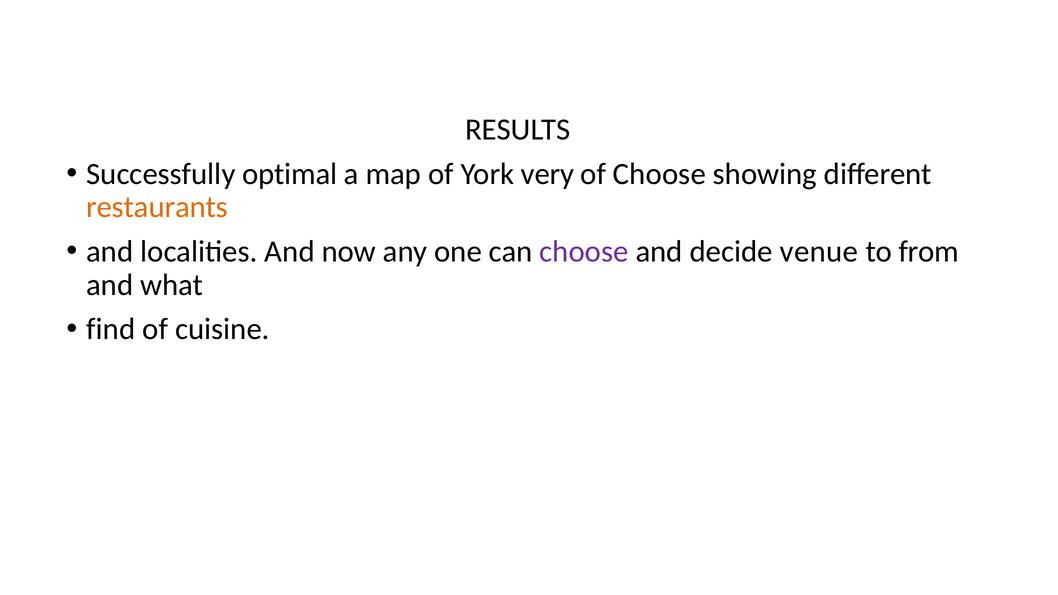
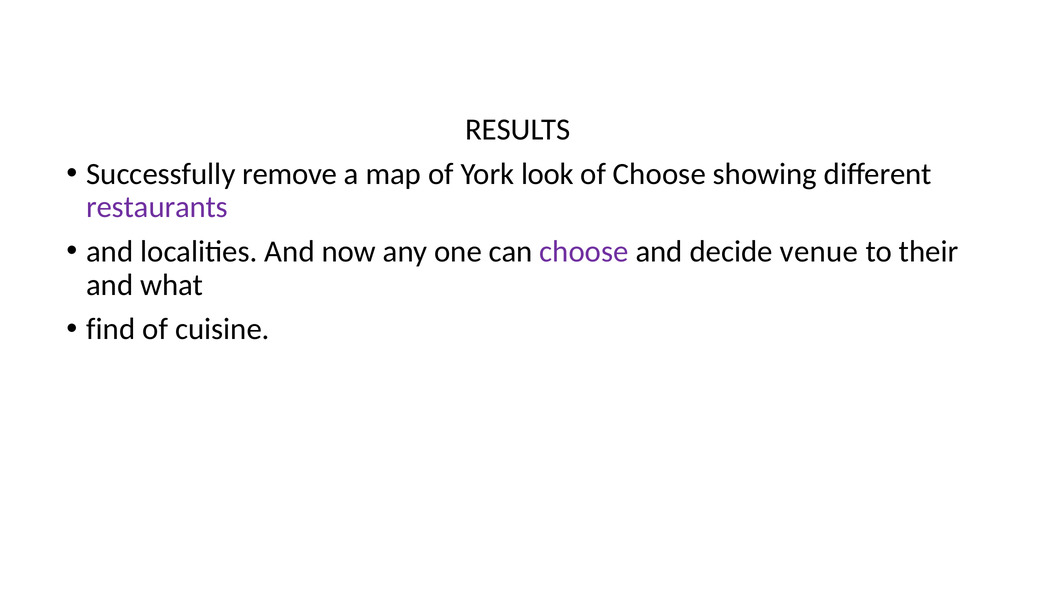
optimal: optimal -> remove
very: very -> look
restaurants colour: orange -> purple
from: from -> their
